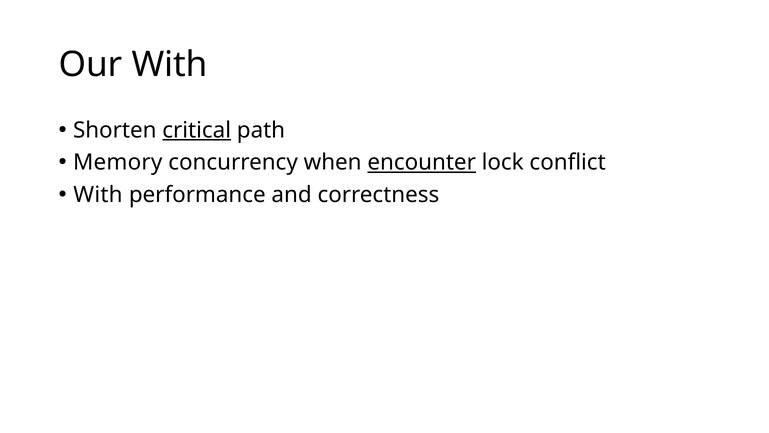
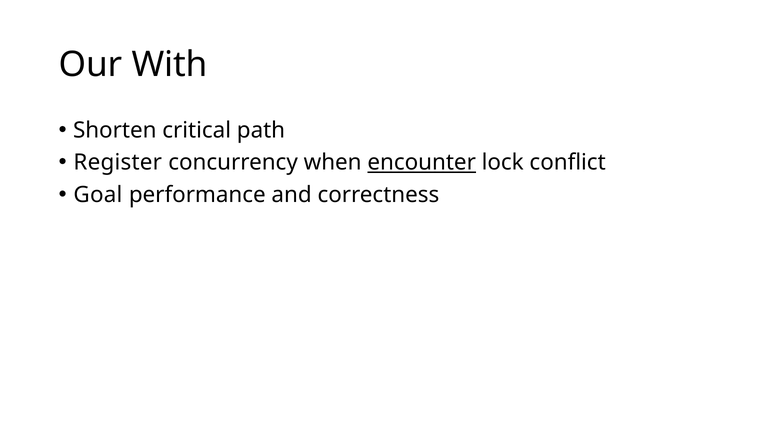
critical underline: present -> none
Memory: Memory -> Register
With at (98, 195): With -> Goal
